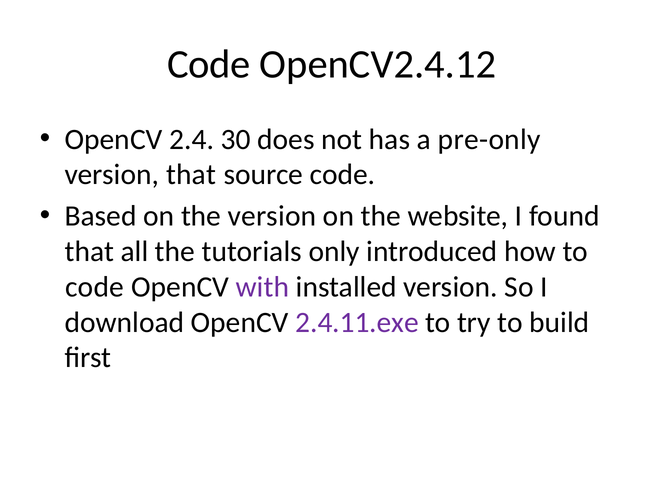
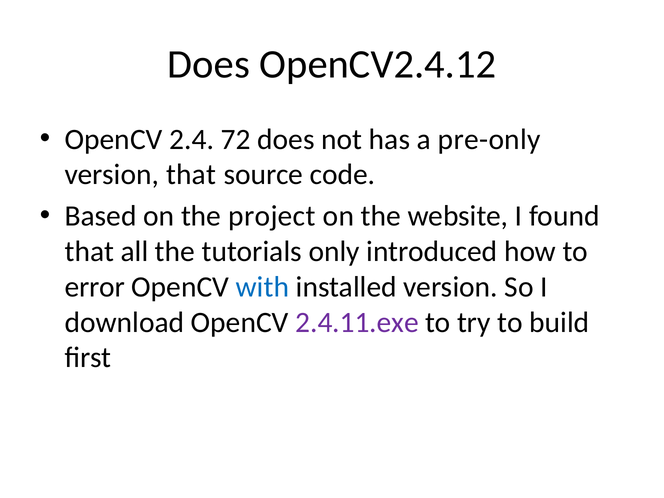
Code at (209, 64): Code -> Does
30: 30 -> 72
the version: version -> project
code at (95, 287): code -> error
with colour: purple -> blue
